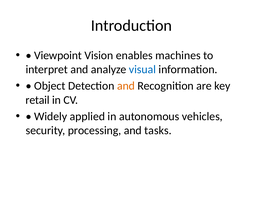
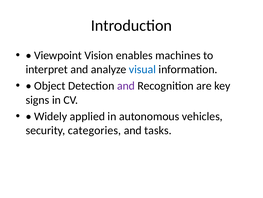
and at (126, 86) colour: orange -> purple
retail: retail -> signs
processing: processing -> categories
